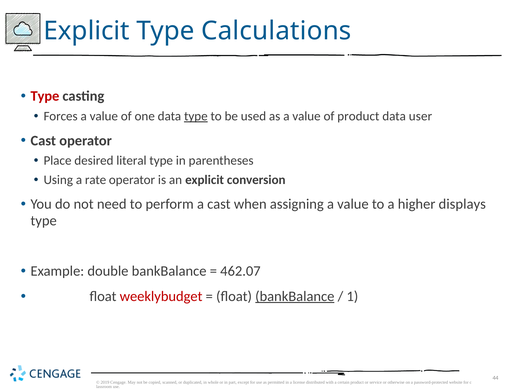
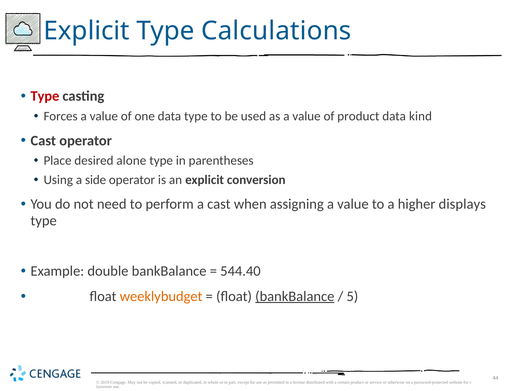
type at (196, 116) underline: present -> none
user: user -> kind
literal: literal -> alone
rate: rate -> side
462.07: 462.07 -> 544.40
weeklybudget colour: red -> orange
1: 1 -> 5
